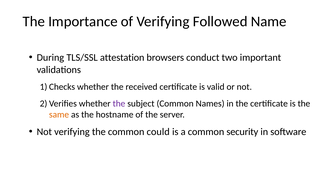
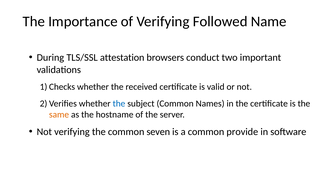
the at (119, 103) colour: purple -> blue
could: could -> seven
security: security -> provide
